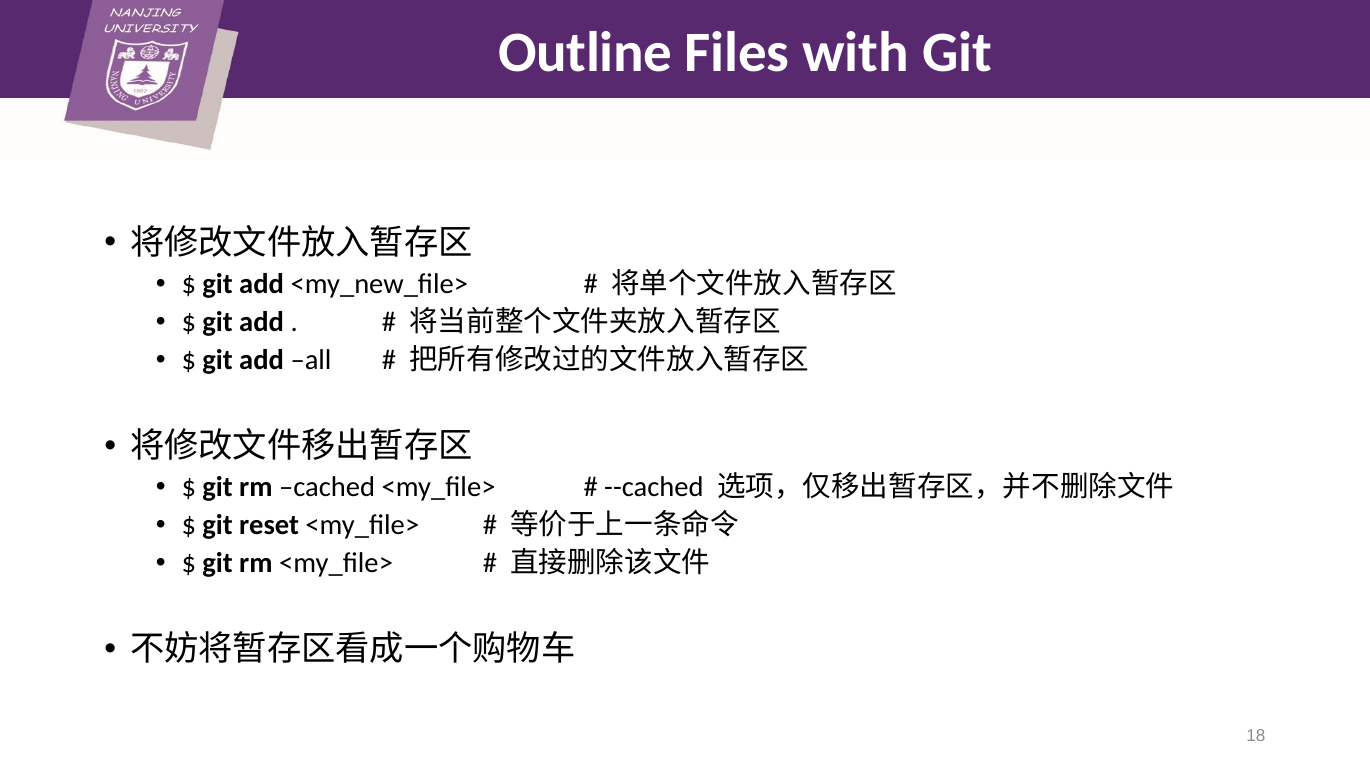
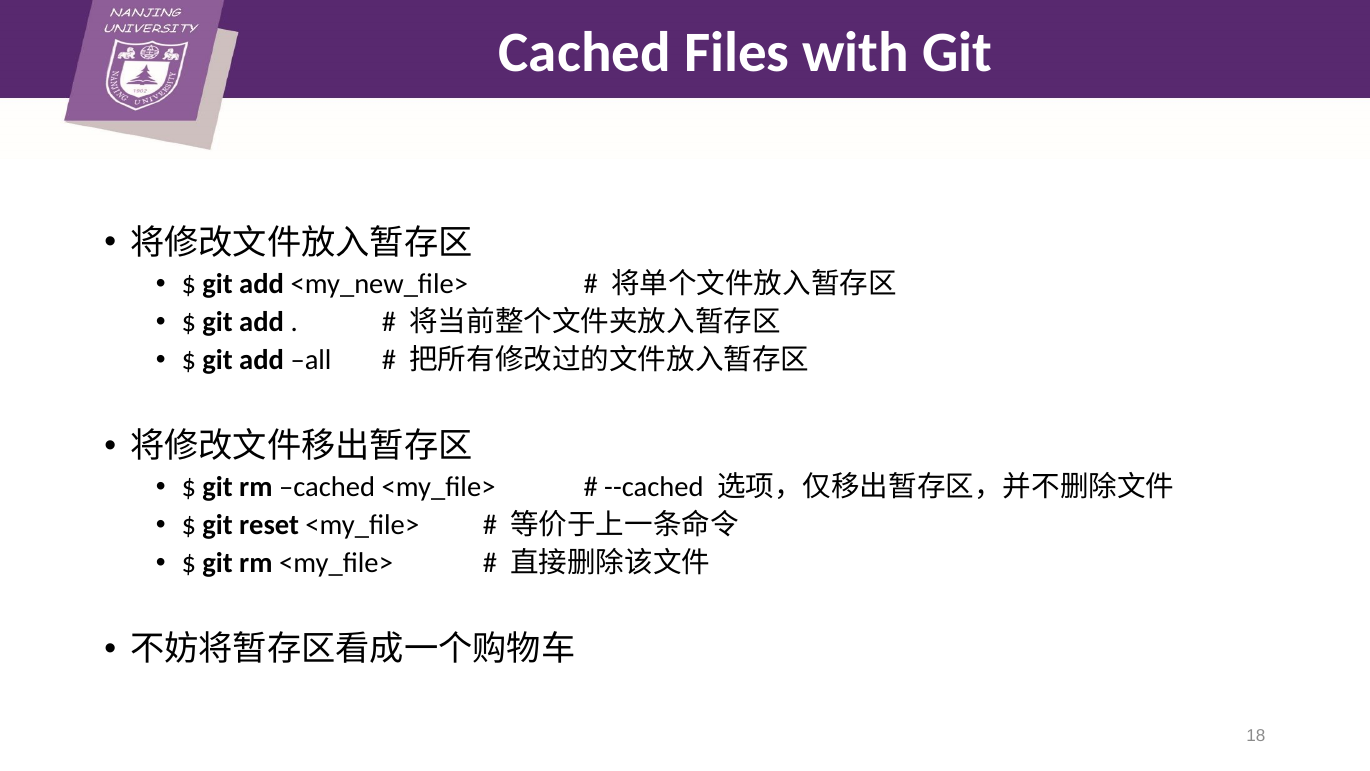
Outline at (585, 52): Outline -> Cached
